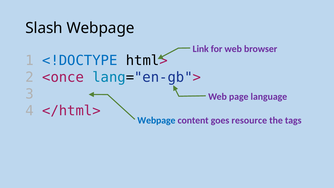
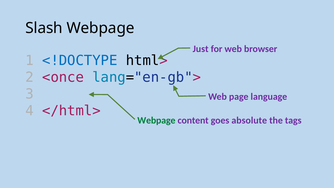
Link: Link -> Just
Webpage at (156, 120) colour: blue -> green
resource: resource -> absolute
